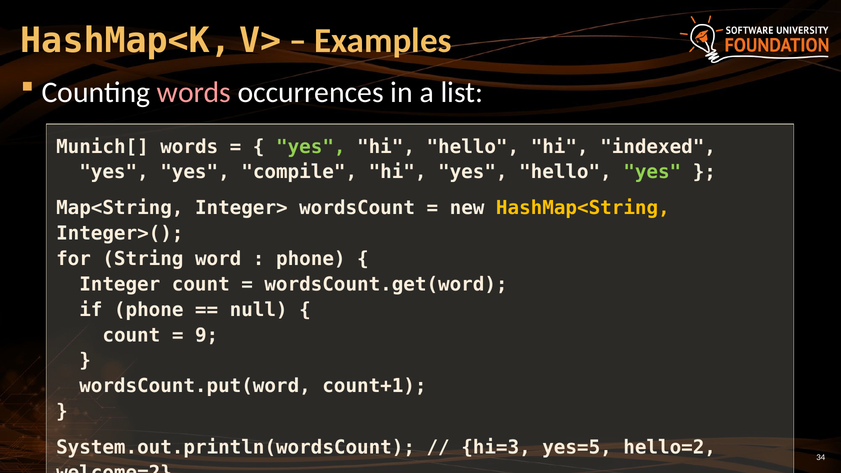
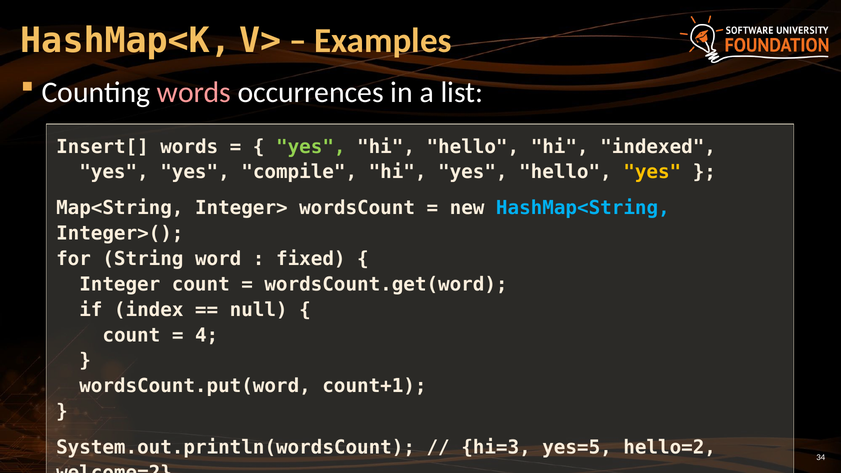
Munich[: Munich[ -> Insert[
yes at (652, 172) colour: light green -> yellow
HashMap<String colour: yellow -> light blue
phone at (311, 259): phone -> fixed
if phone: phone -> index
9: 9 -> 4
